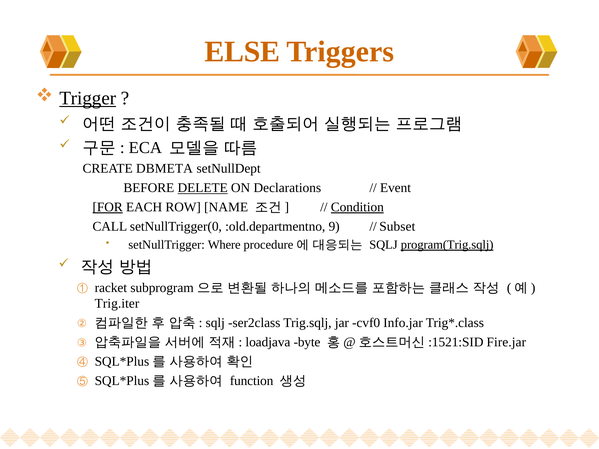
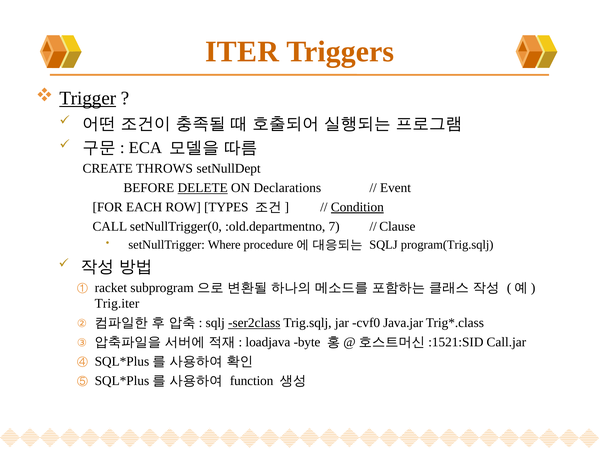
ELSE: ELSE -> ITER
DBMETA: DBMETA -> THROWS
FOR underline: present -> none
NAME: NAME -> TYPES
9: 9 -> 7
Subset: Subset -> Clause
program(Trig.sqlj underline: present -> none
ser2class underline: none -> present
Info.jar: Info.jar -> Java.jar
Fire.jar: Fire.jar -> Call.jar
